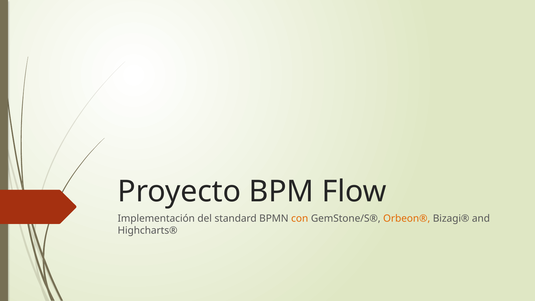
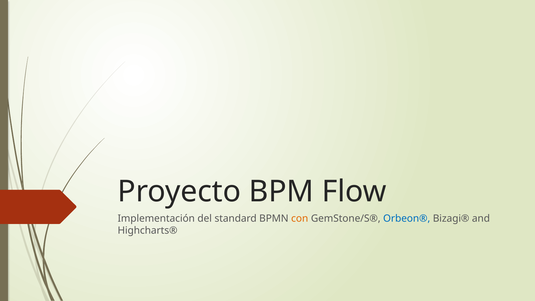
Orbeon® colour: orange -> blue
